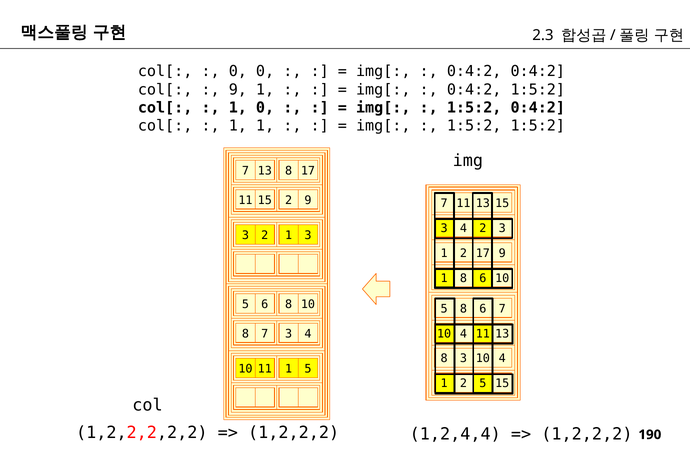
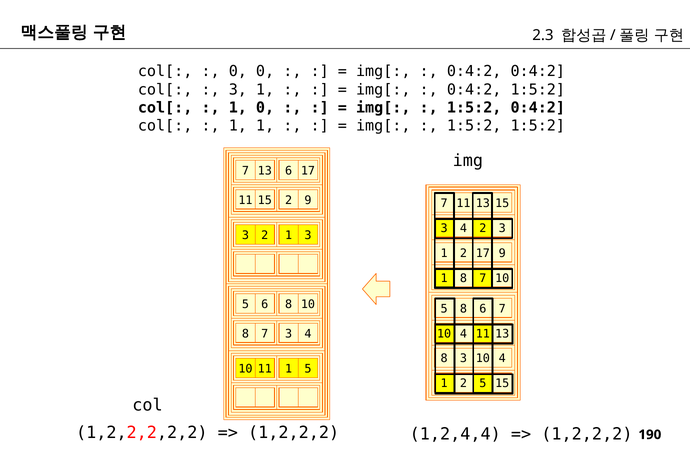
9 at (238, 90): 9 -> 3
7 13 8: 8 -> 6
1 8 6: 6 -> 7
